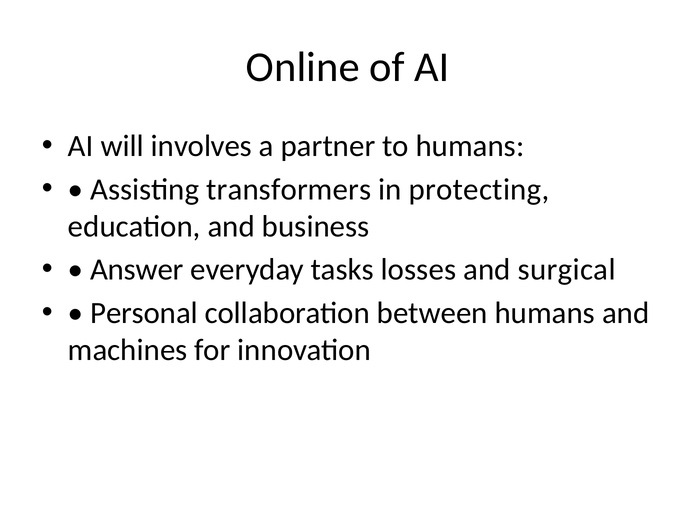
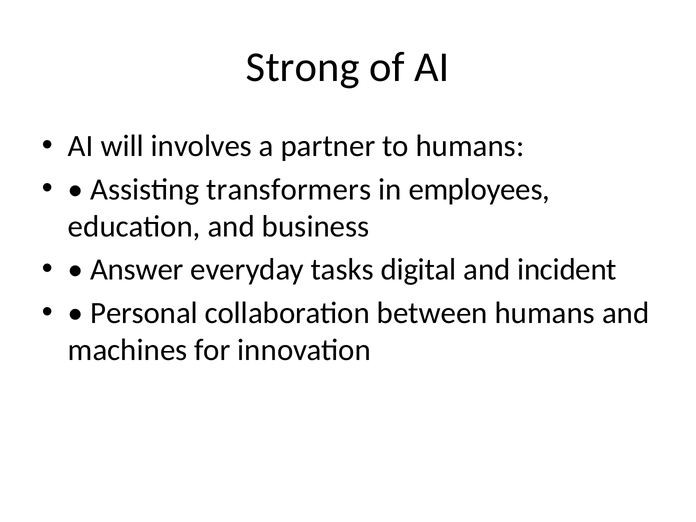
Online: Online -> Strong
protecting: protecting -> employees
losses: losses -> digital
surgical: surgical -> incident
